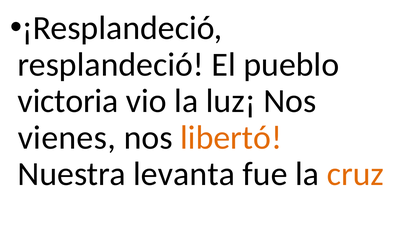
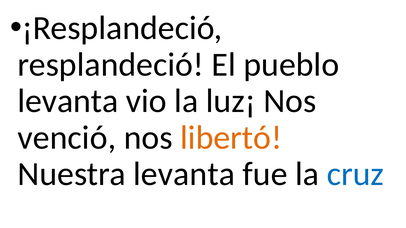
victoria at (68, 101): victoria -> levanta
vienes: vienes -> venció
cruz colour: orange -> blue
